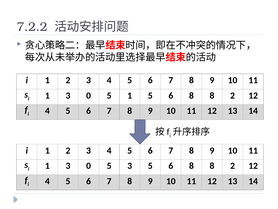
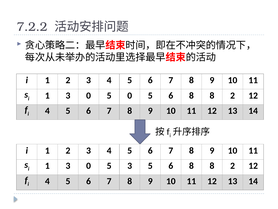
5 1: 1 -> 0
